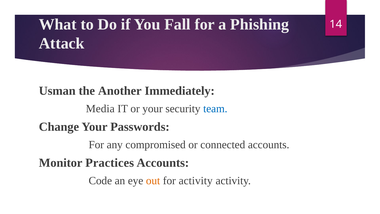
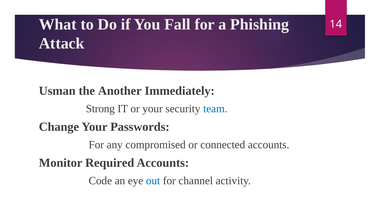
Media: Media -> Strong
Practices: Practices -> Required
out colour: orange -> blue
for activity: activity -> channel
